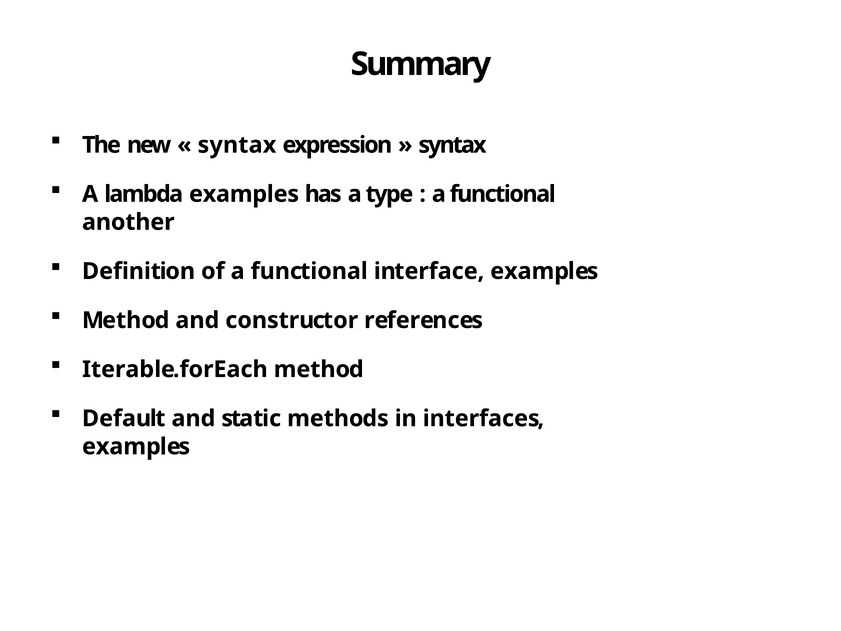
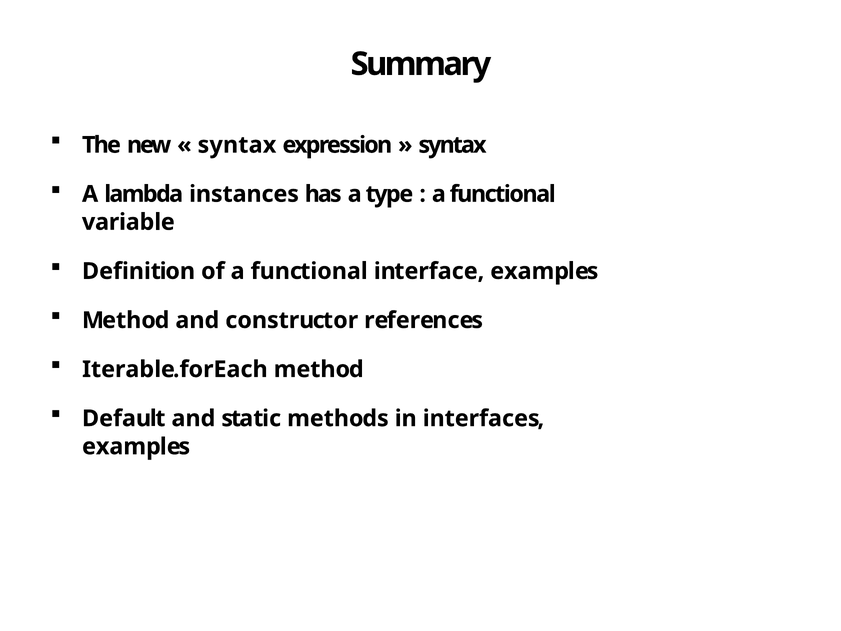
lambda examples: examples -> instances
another: another -> variable
